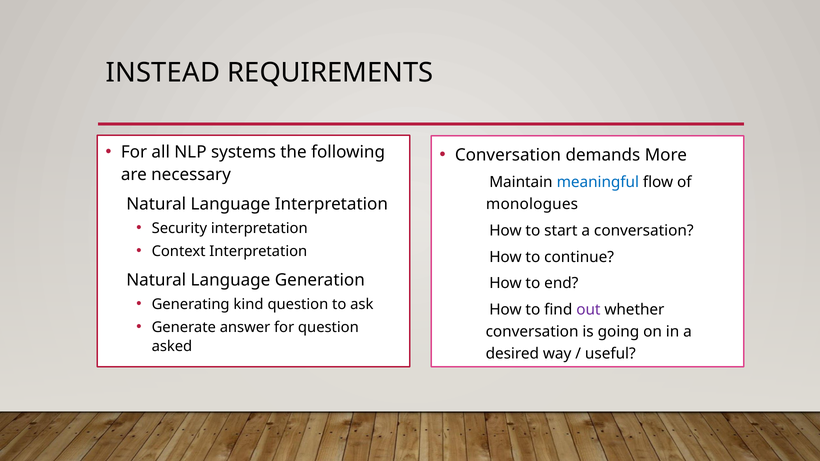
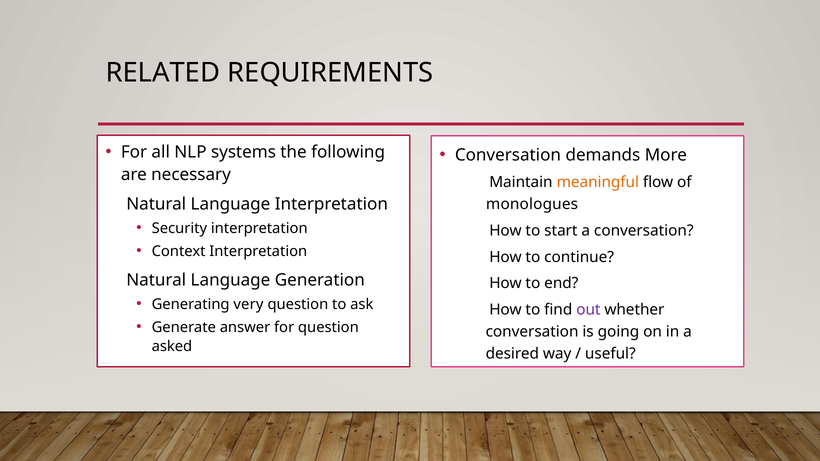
INSTEAD: INSTEAD -> RELATED
meaningful colour: blue -> orange
kind: kind -> very
